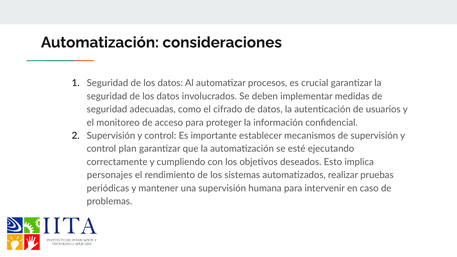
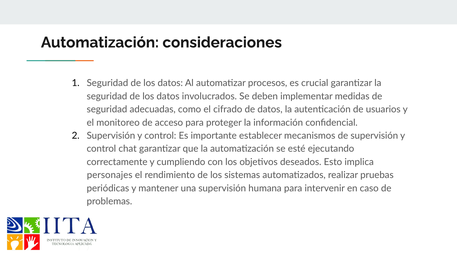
plan: plan -> chat
